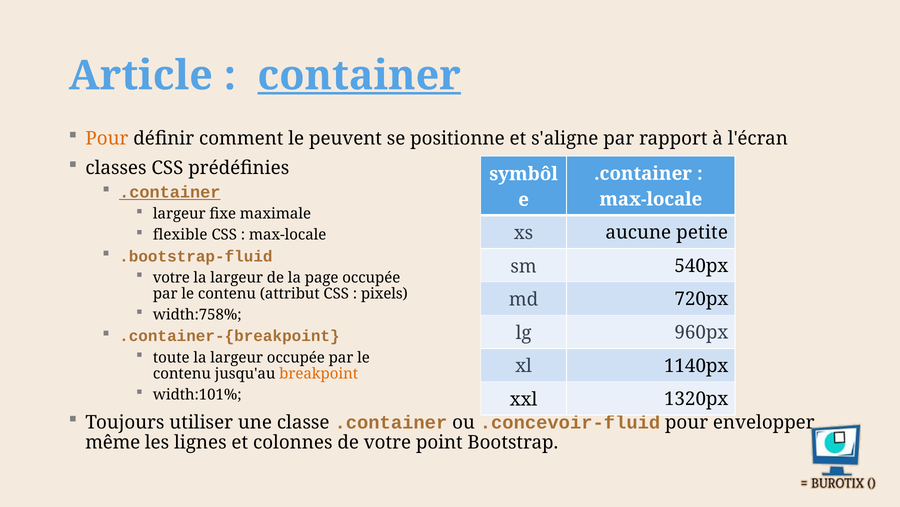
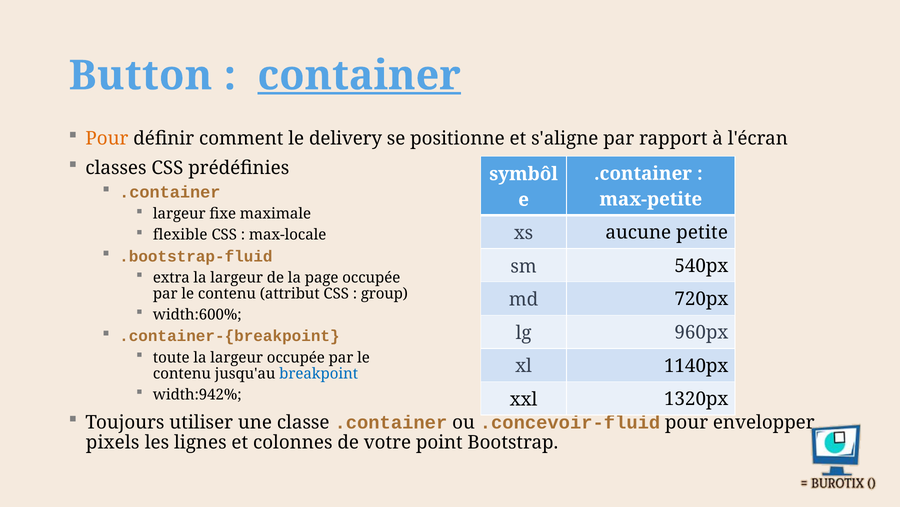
Article: Article -> Button
peuvent: peuvent -> delivery
.container at (170, 192) underline: present -> none
max-locale at (651, 199): max-locale -> max-petite
votre at (171, 277): votre -> extra
pixels: pixels -> group
width:758%: width:758% -> width:600%
breakpoint colour: orange -> blue
width:101%: width:101% -> width:942%
même: même -> pixels
